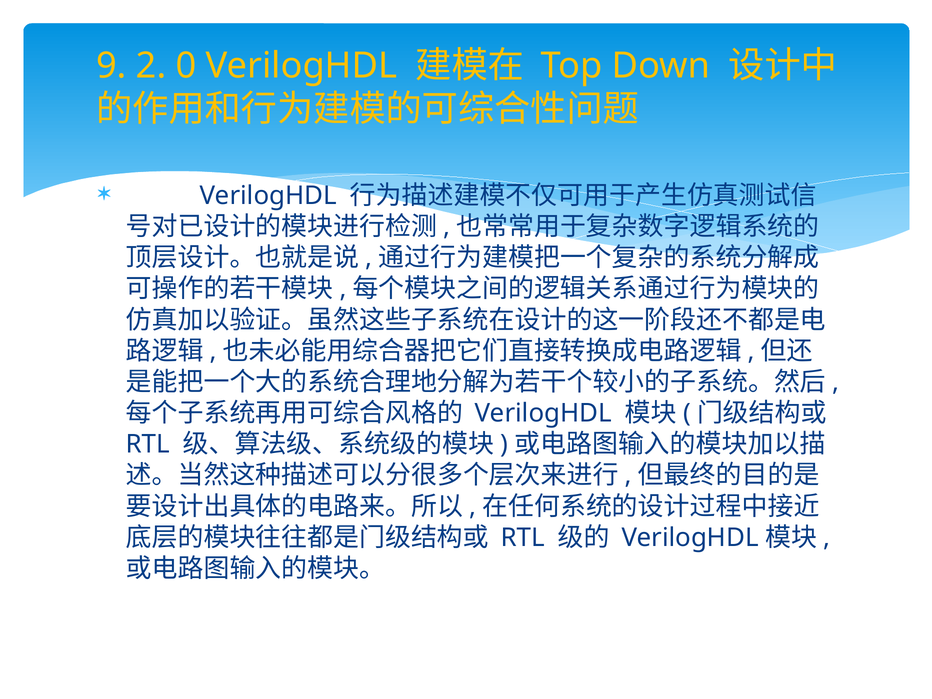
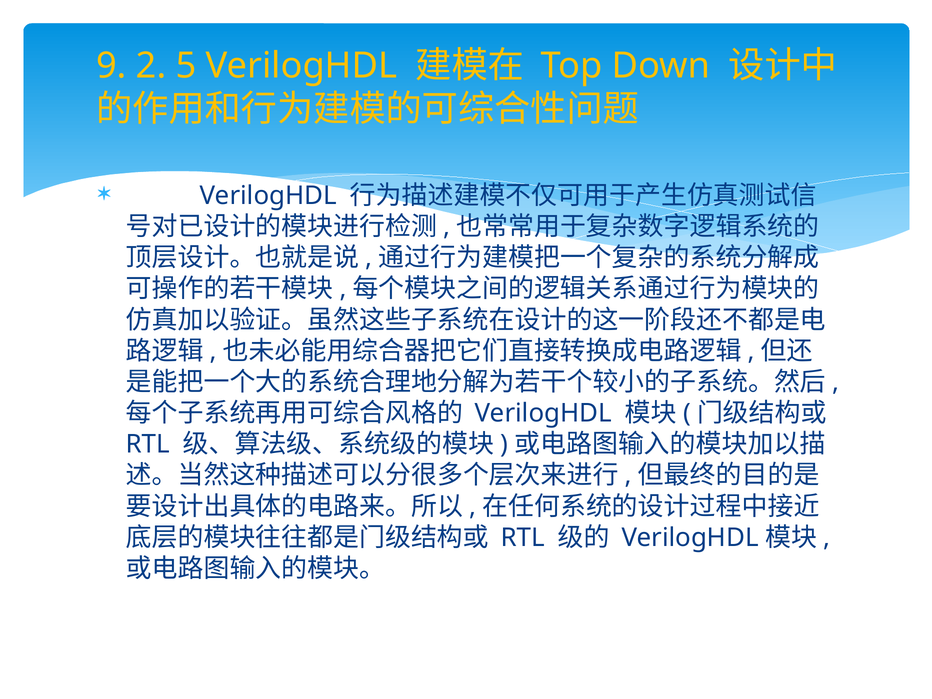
0: 0 -> 5
